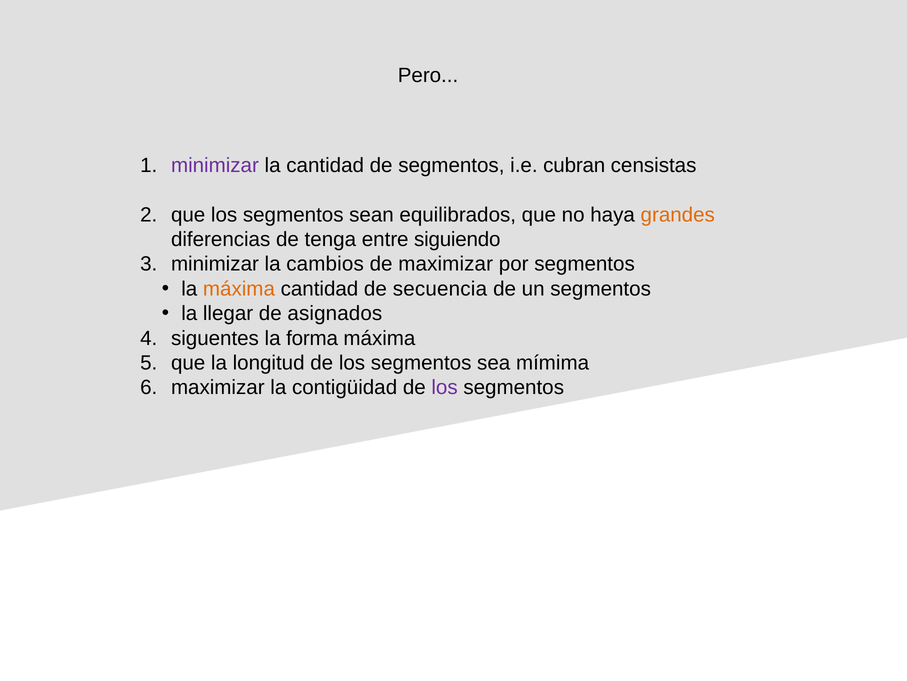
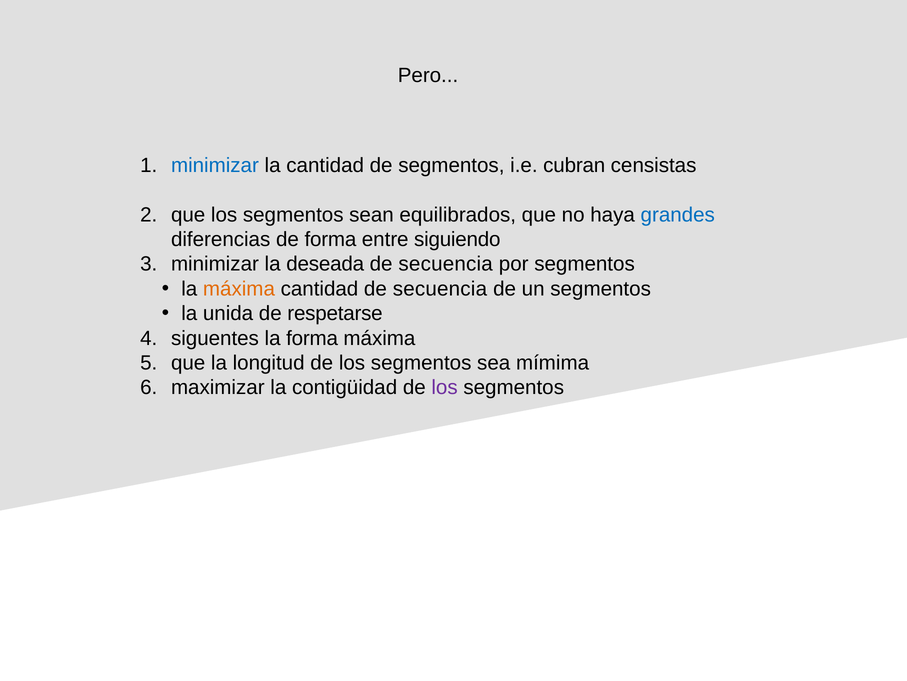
minimizar at (215, 165) colour: purple -> blue
grandes colour: orange -> blue
de tenga: tenga -> forma
cambios: cambios -> deseada
maximizar at (446, 264): maximizar -> secuencia
llegar: llegar -> unida
asignados: asignados -> respetarse
